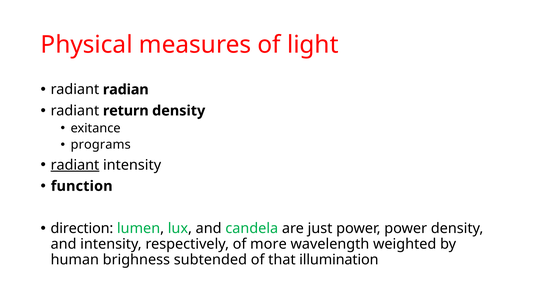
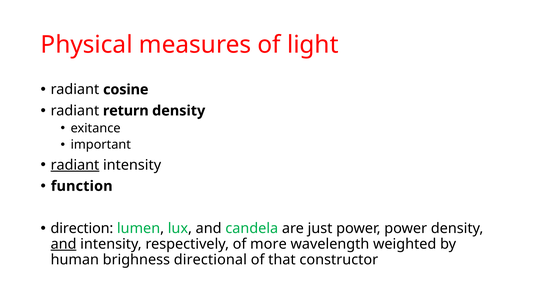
radian: radian -> cosine
programs: programs -> important
and at (64, 244) underline: none -> present
subtended: subtended -> directional
illumination: illumination -> constructor
